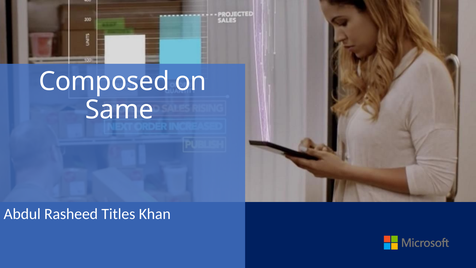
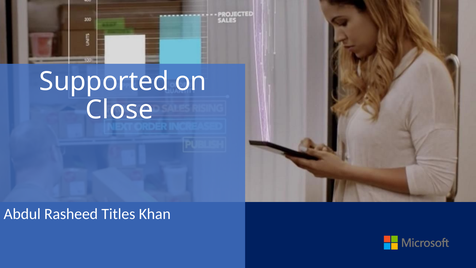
Composed: Composed -> Supported
Same: Same -> Close
